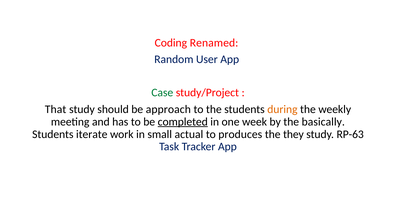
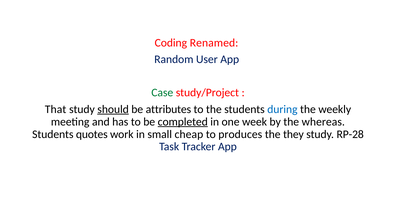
should underline: none -> present
approach: approach -> attributes
during colour: orange -> blue
basically: basically -> whereas
iterate: iterate -> quotes
actual: actual -> cheap
RP-63: RP-63 -> RP-28
